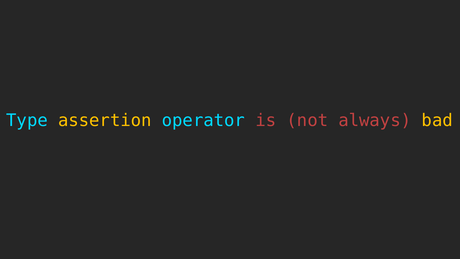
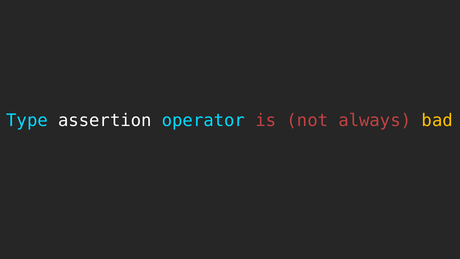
assertion colour: yellow -> white
